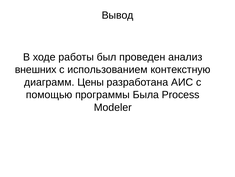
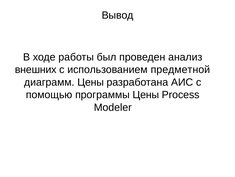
контекстную: контекстную -> предметной
программы Была: Была -> Цены
